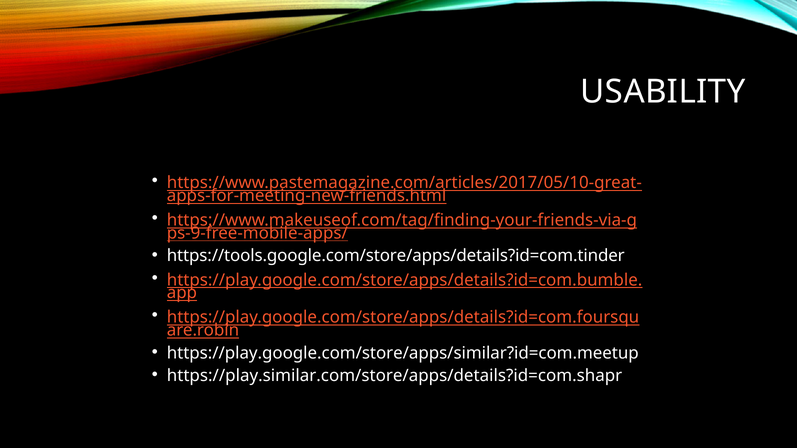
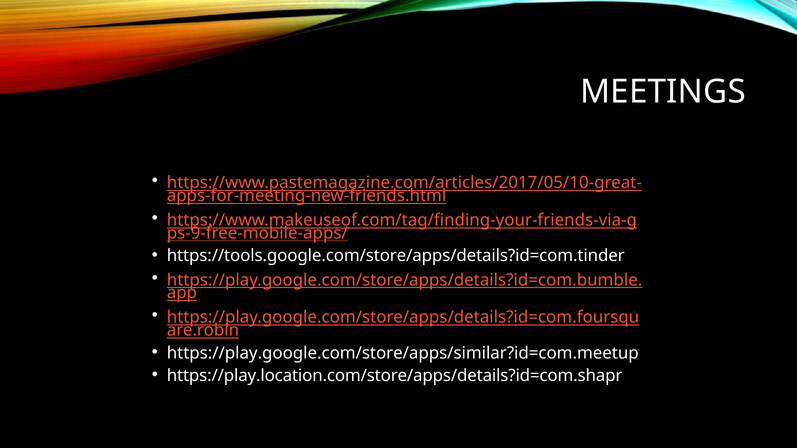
USABILITY: USABILITY -> MEETINGS
https://play.similar.com/store/apps/details?id=com.shapr: https://play.similar.com/store/apps/details?id=com.shapr -> https://play.location.com/store/apps/details?id=com.shapr
